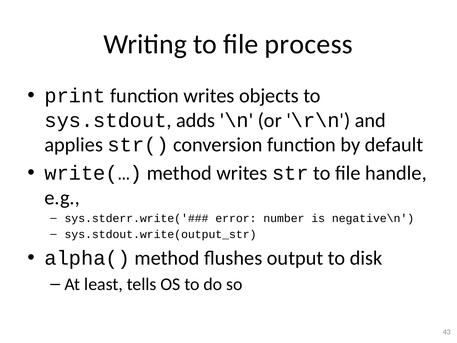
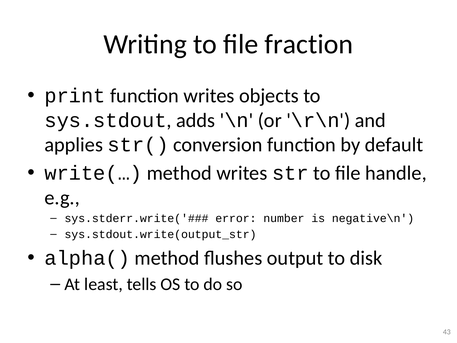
process: process -> fraction
